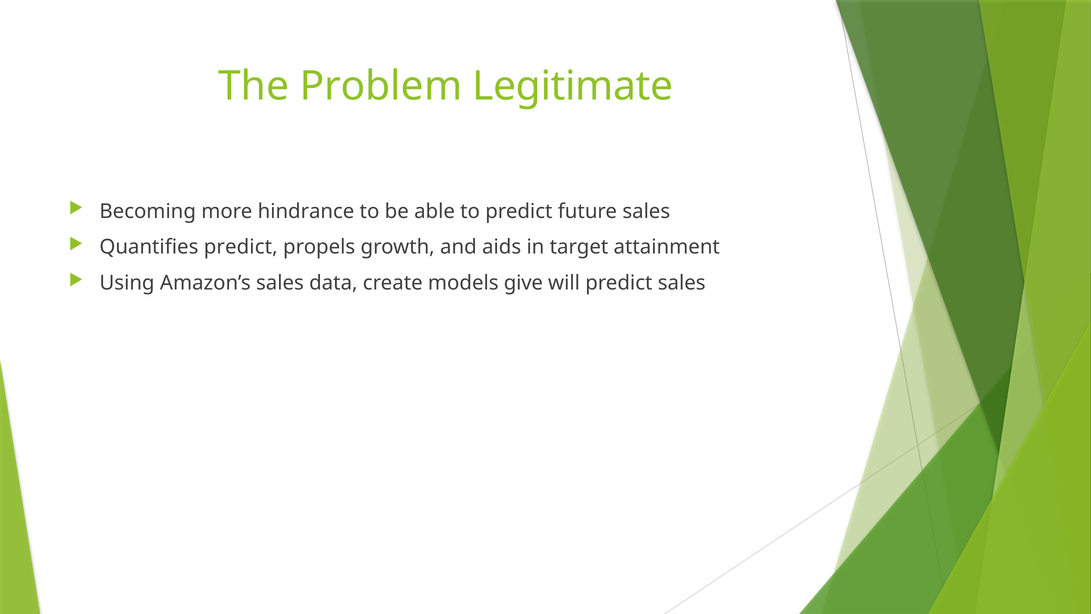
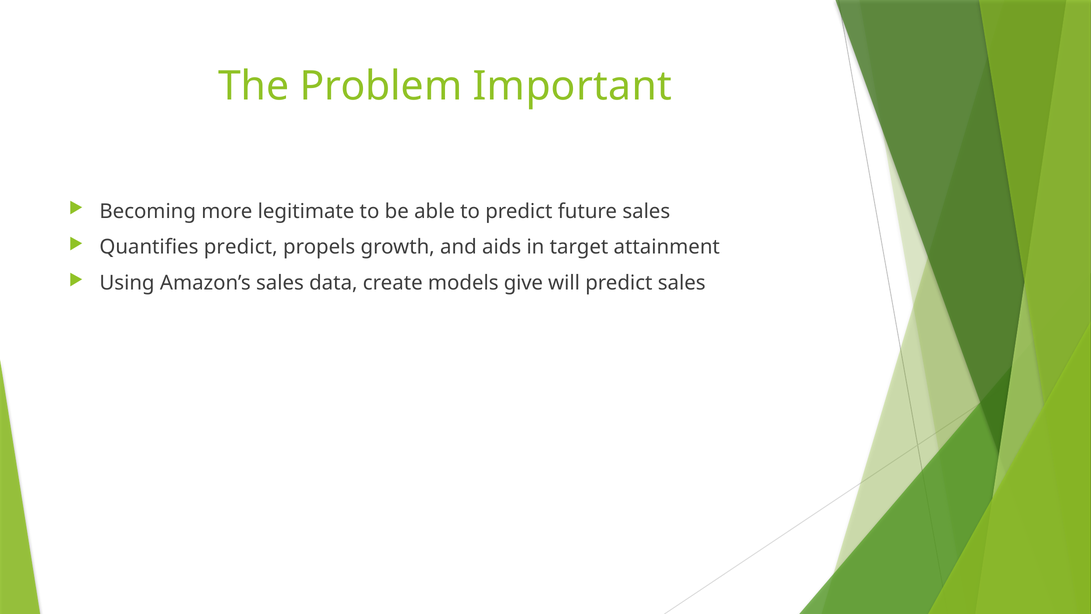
Legitimate: Legitimate -> Important
hindrance: hindrance -> legitimate
